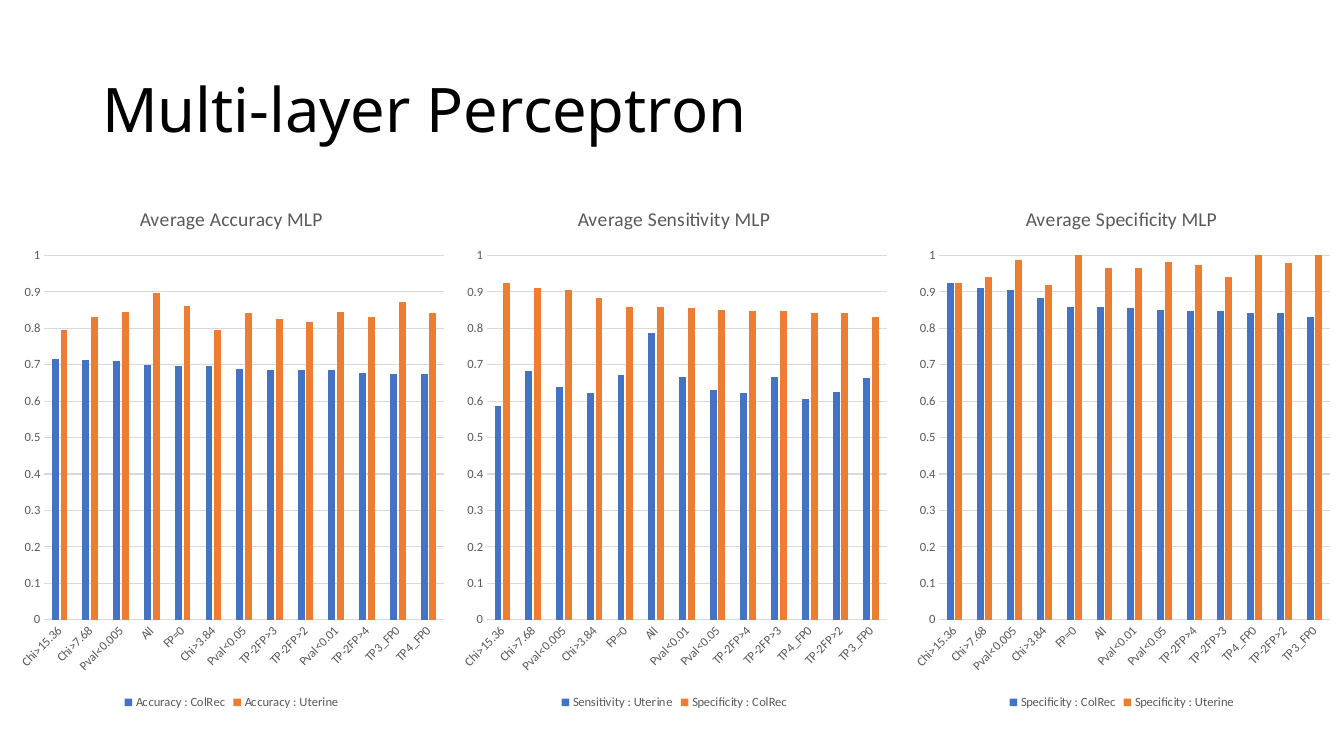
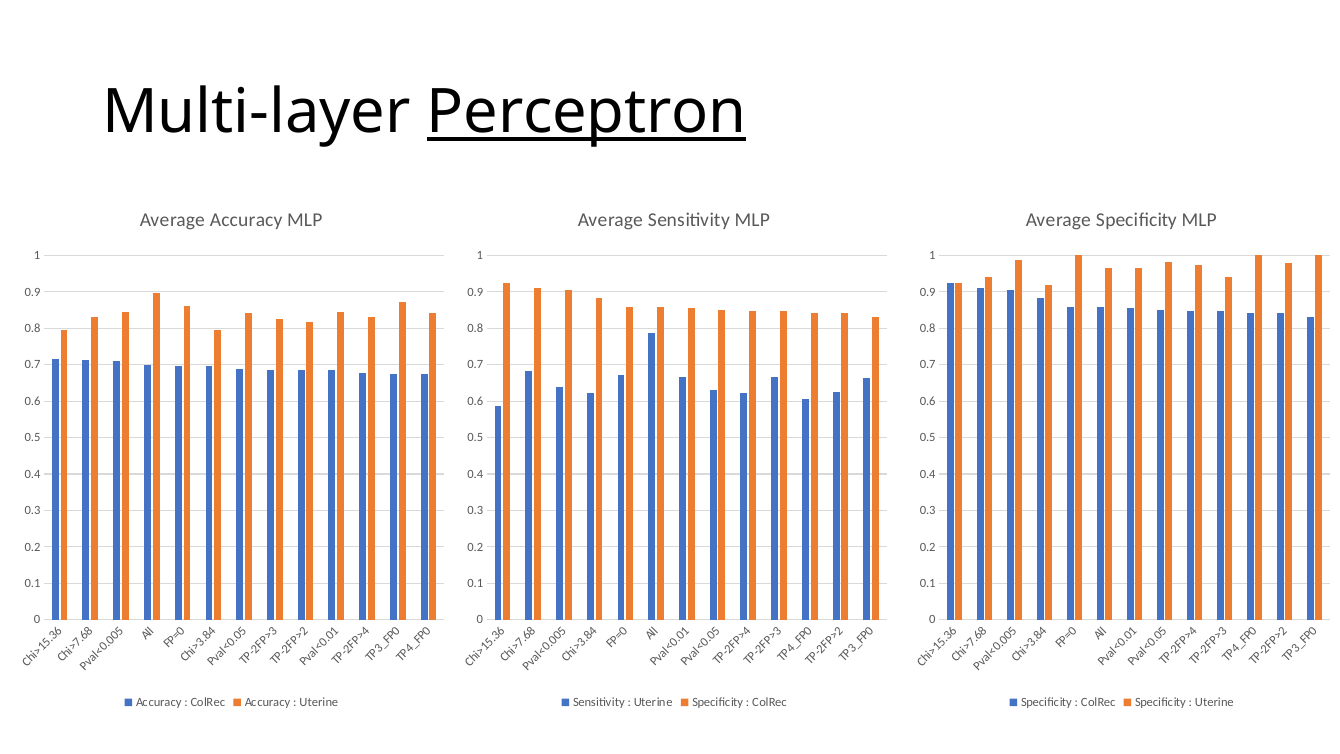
Perceptron underline: none -> present
